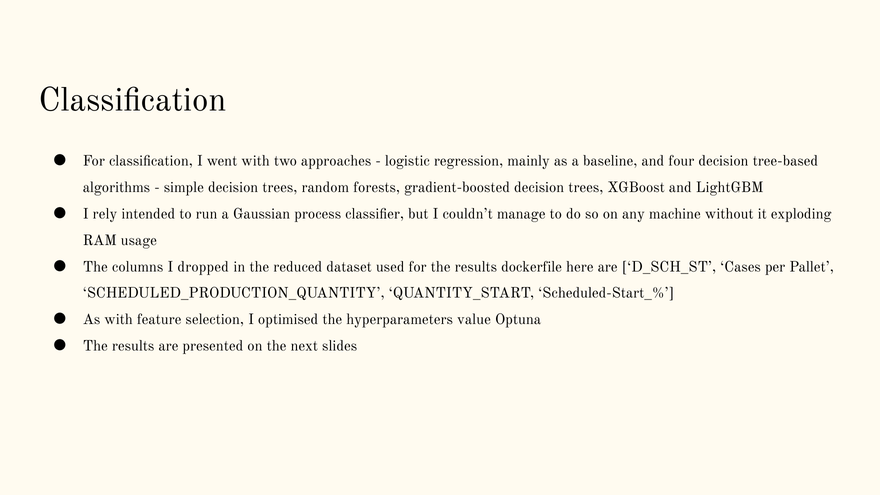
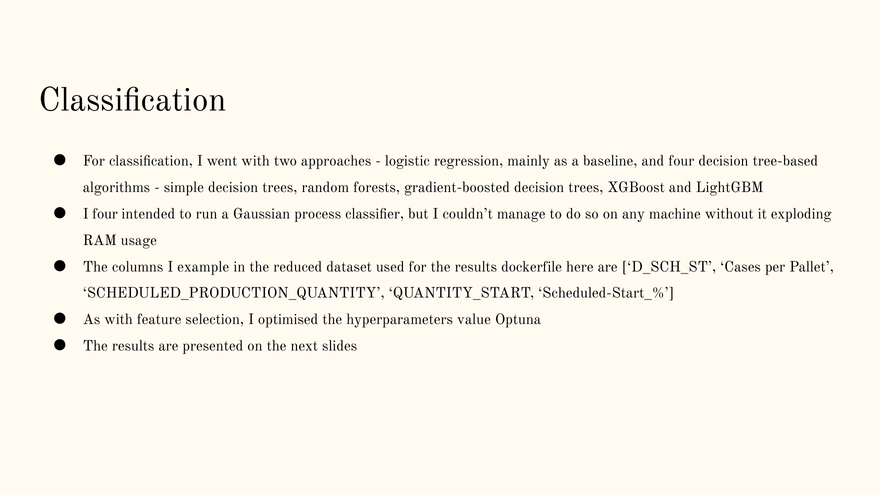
I rely: rely -> four
dropped: dropped -> example
